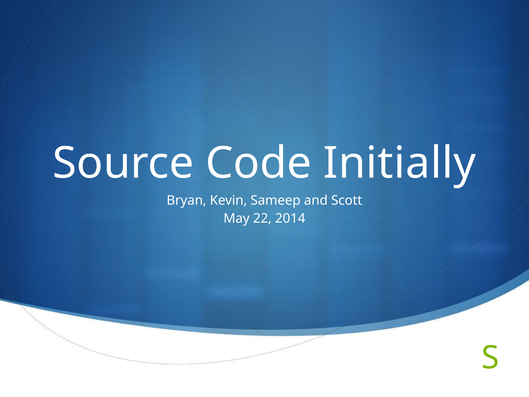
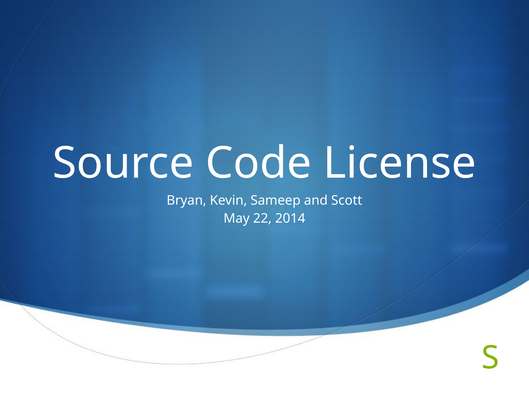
Initially: Initially -> License
